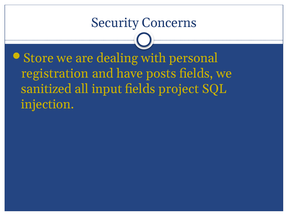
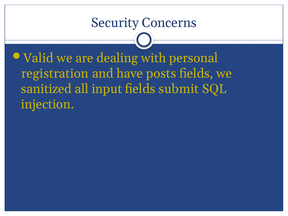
Store: Store -> Valid
project: project -> submit
